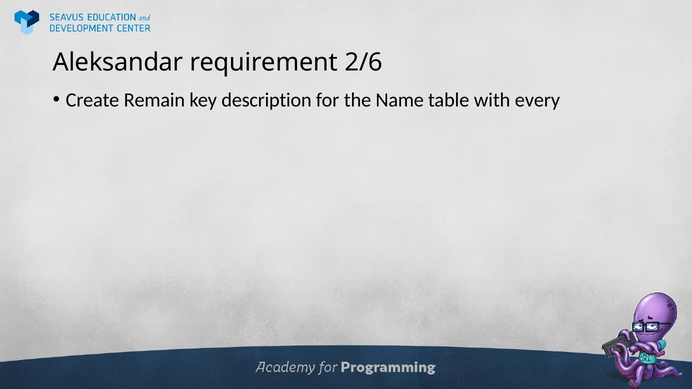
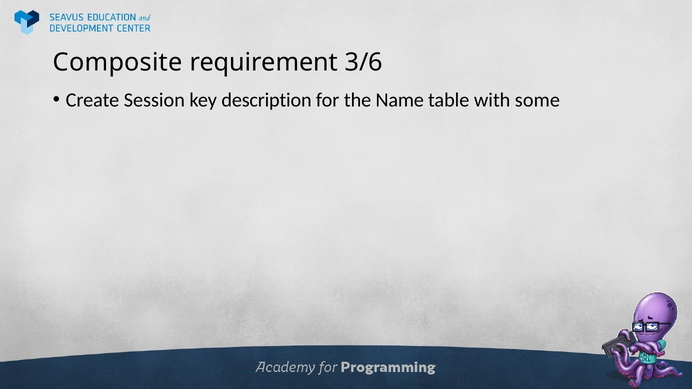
Aleksandar: Aleksandar -> Composite
2/6: 2/6 -> 3/6
Remain: Remain -> Session
every: every -> some
